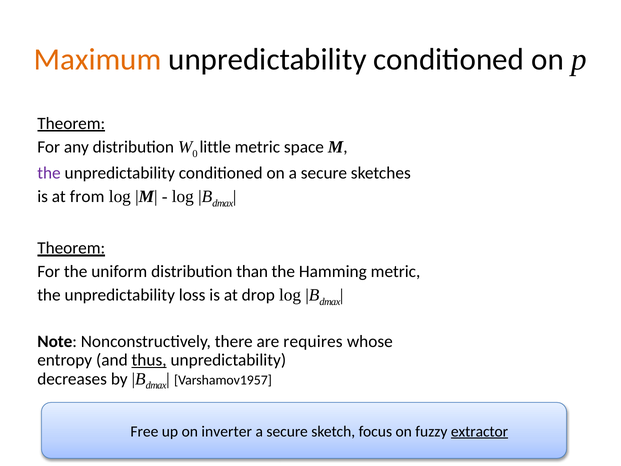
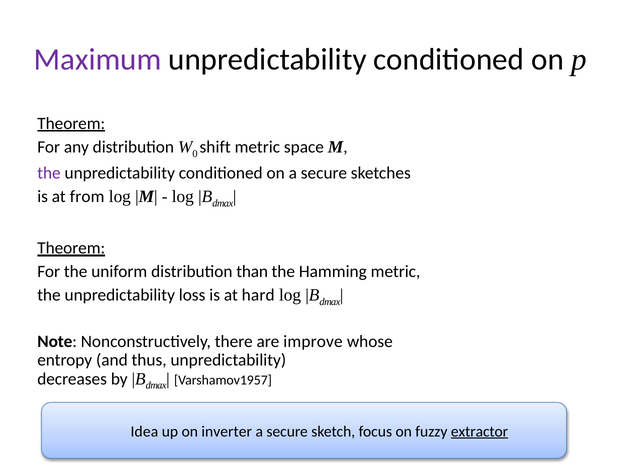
Maximum colour: orange -> purple
little: little -> shift
drop: drop -> hard
requires: requires -> improve
thus underline: present -> none
Free: Free -> Idea
